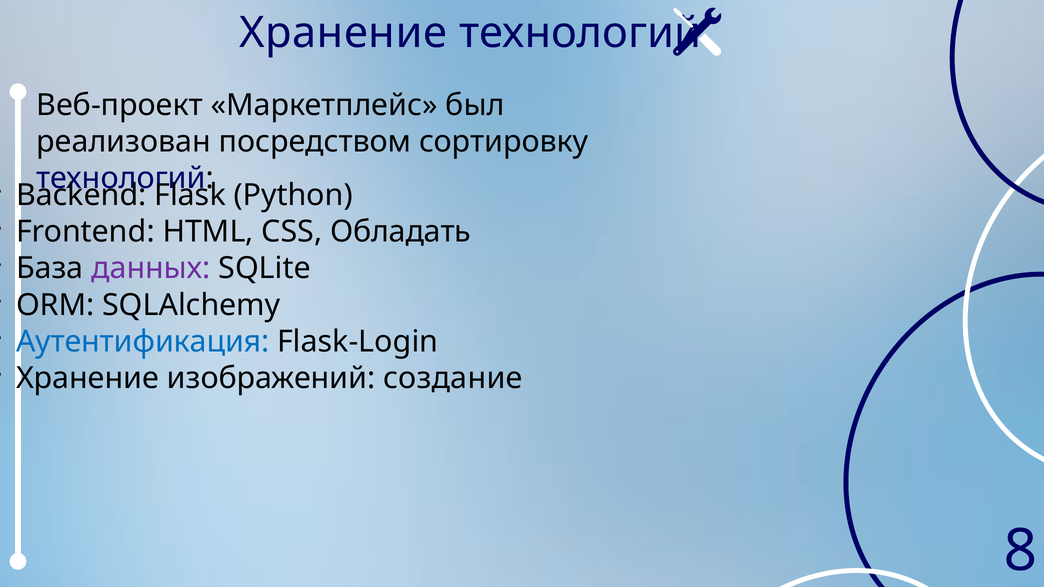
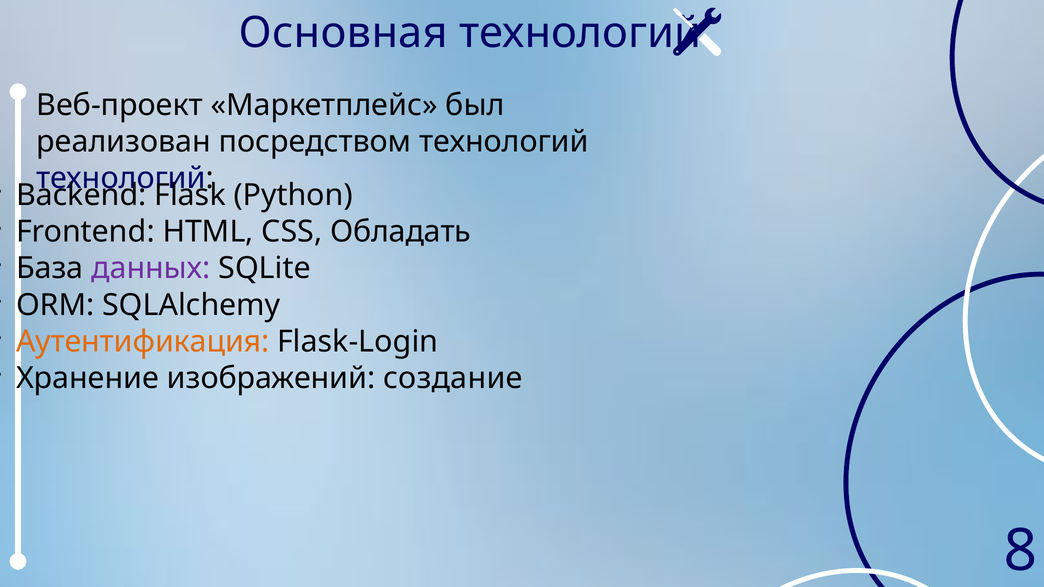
Хранение at (343, 33): Хранение -> Основная
посредством сортировку: сортировку -> технологий
Аутентификация colour: blue -> orange
